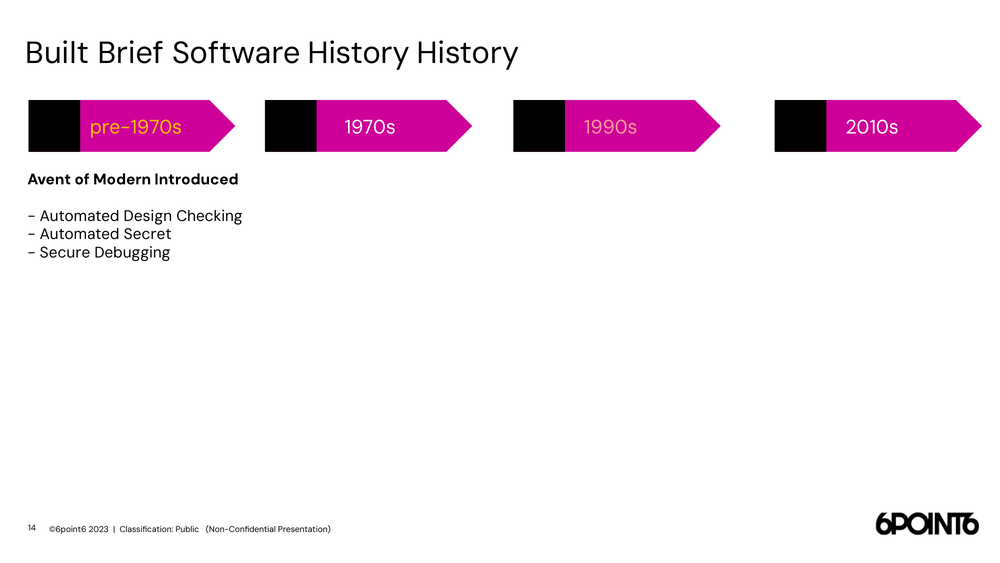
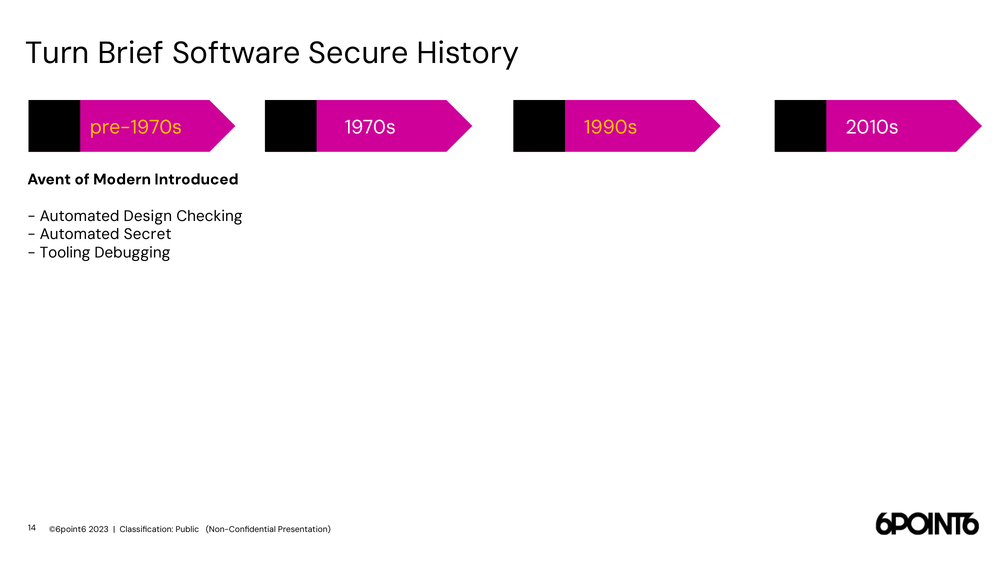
Built: Built -> Turn
Software History: History -> Secure
1990s colour: pink -> yellow
Secure: Secure -> Tooling
